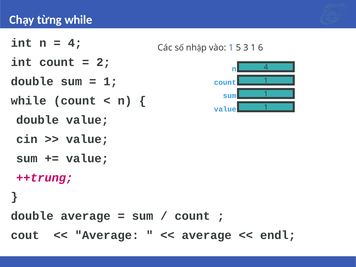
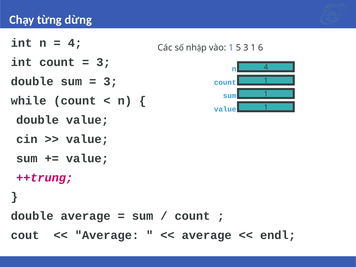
từng while: while -> dừng
2 at (103, 62): 2 -> 3
1 at (111, 81): 1 -> 3
